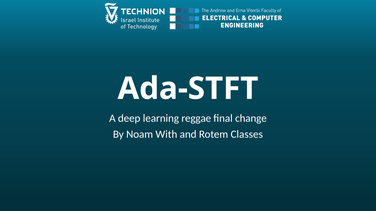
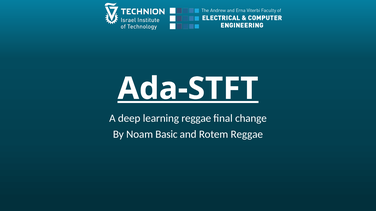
Ada-STFT underline: none -> present
With: With -> Basic
Rotem Classes: Classes -> Reggae
